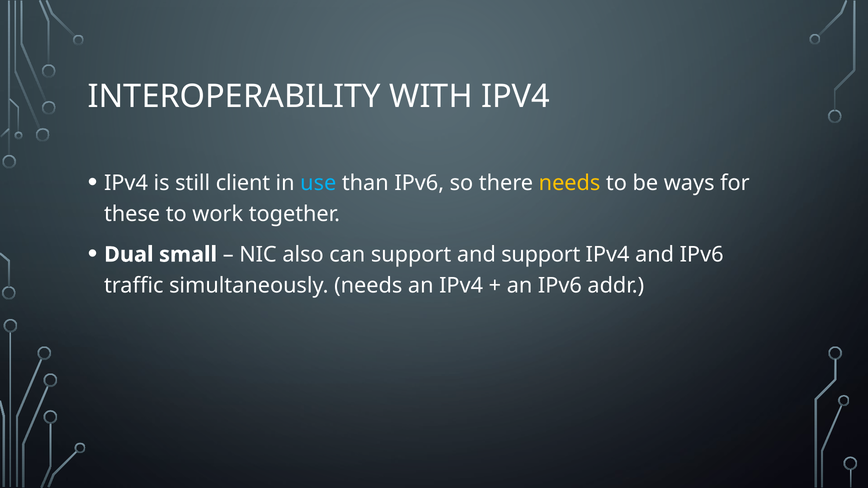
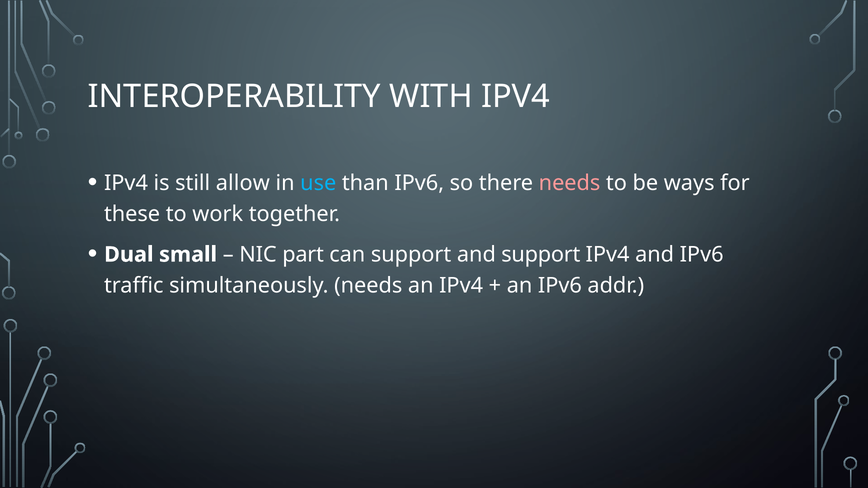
client: client -> allow
needs at (570, 183) colour: yellow -> pink
also: also -> part
